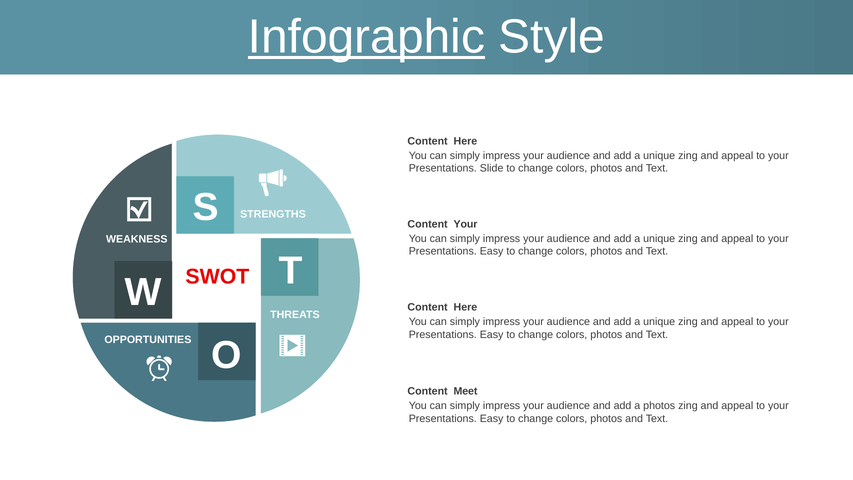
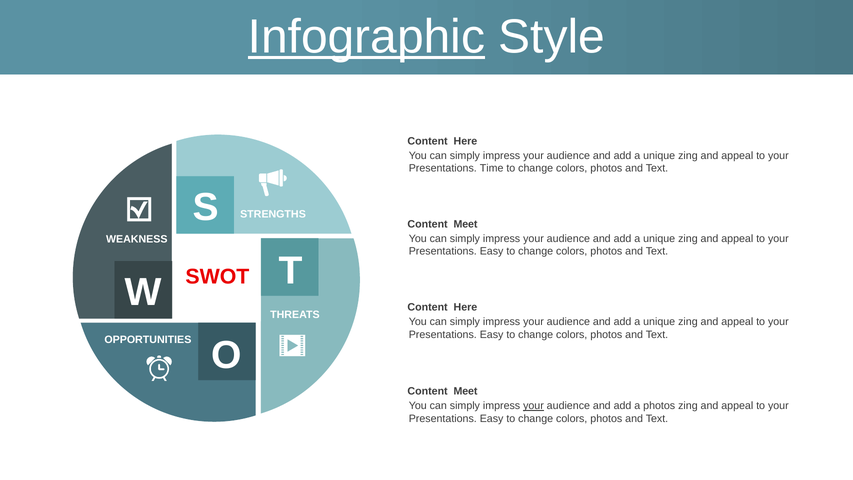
Slide: Slide -> Time
Your at (465, 224): Your -> Meet
your at (533, 406) underline: none -> present
